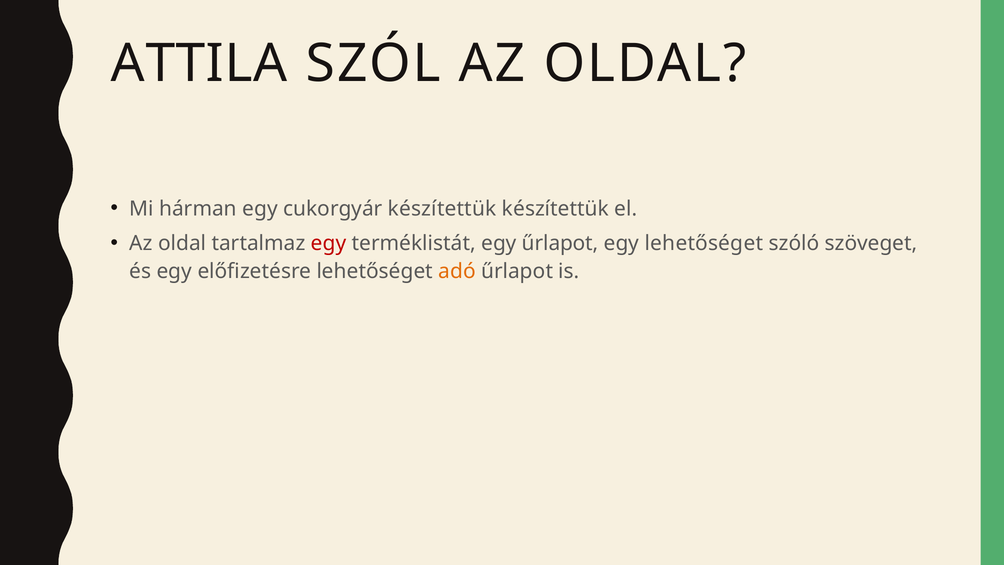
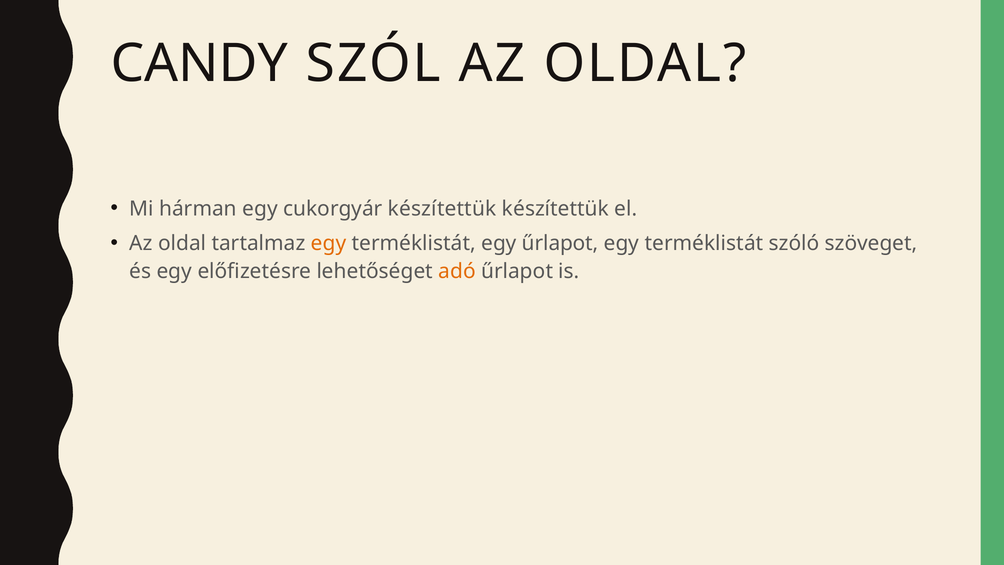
ATTILA: ATTILA -> CANDY
egy at (329, 243) colour: red -> orange
lehetőséget at (704, 243): lehetőséget -> terméklistát
